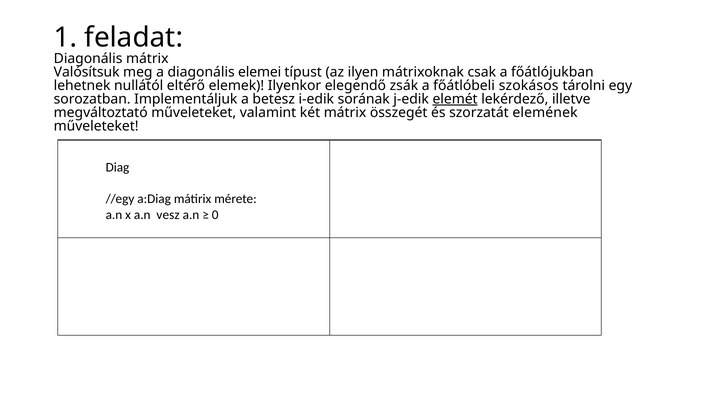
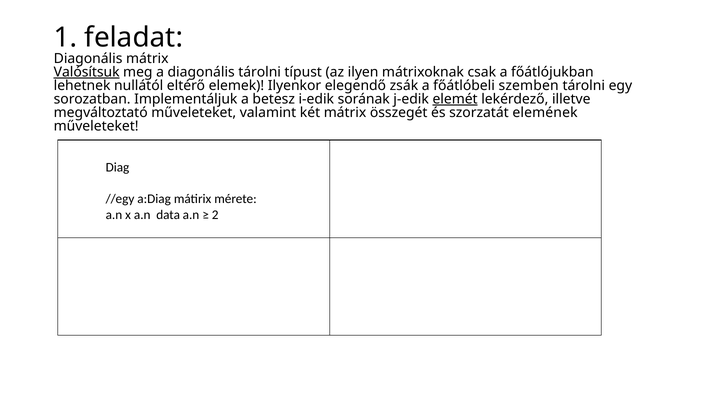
Valósítsuk underline: none -> present
diagonális elemei: elemei -> tárolni
szokásos: szokásos -> szemben
vesz: vesz -> data
0: 0 -> 2
